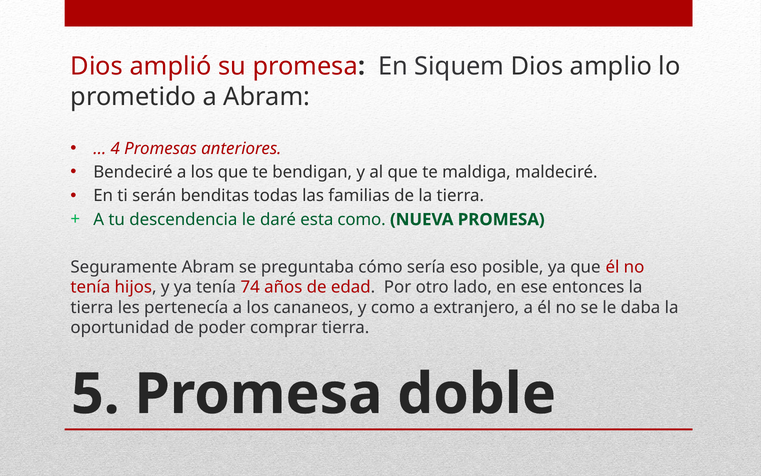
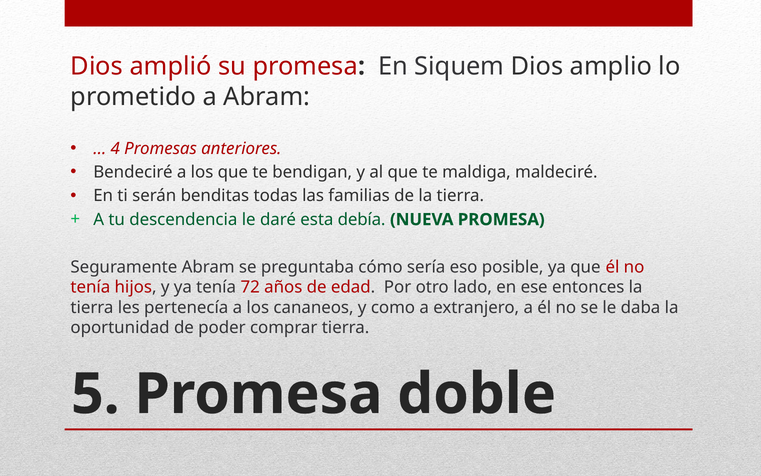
esta como: como -> debía
74: 74 -> 72
